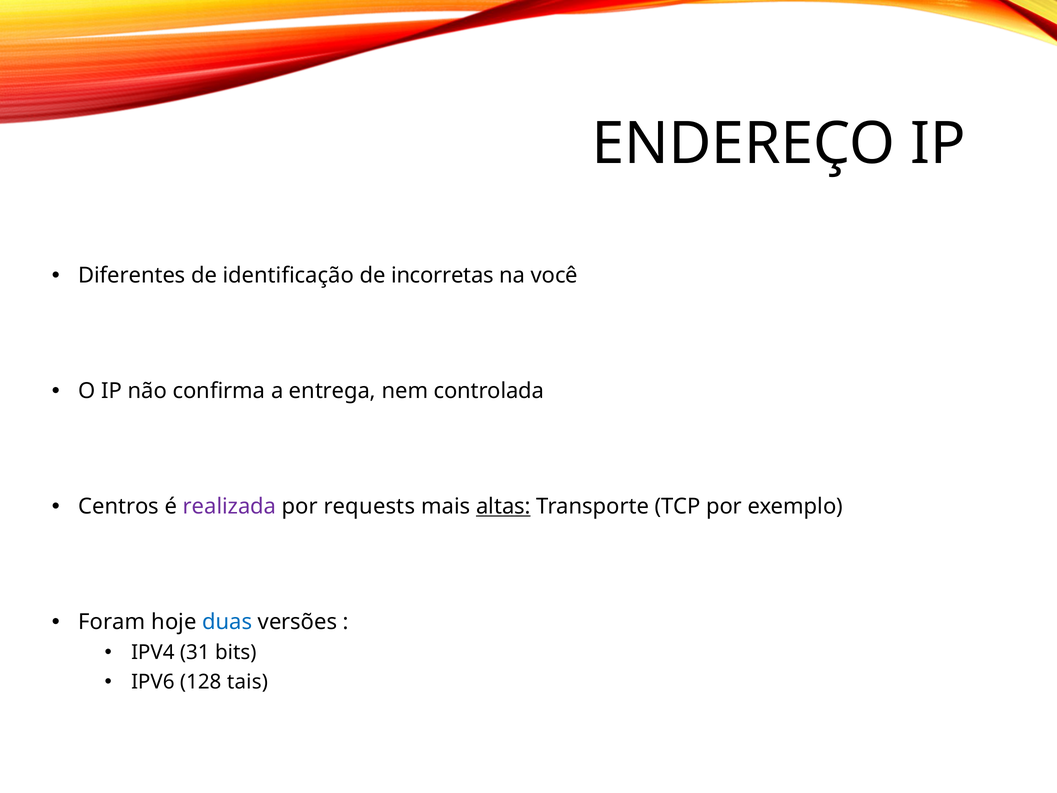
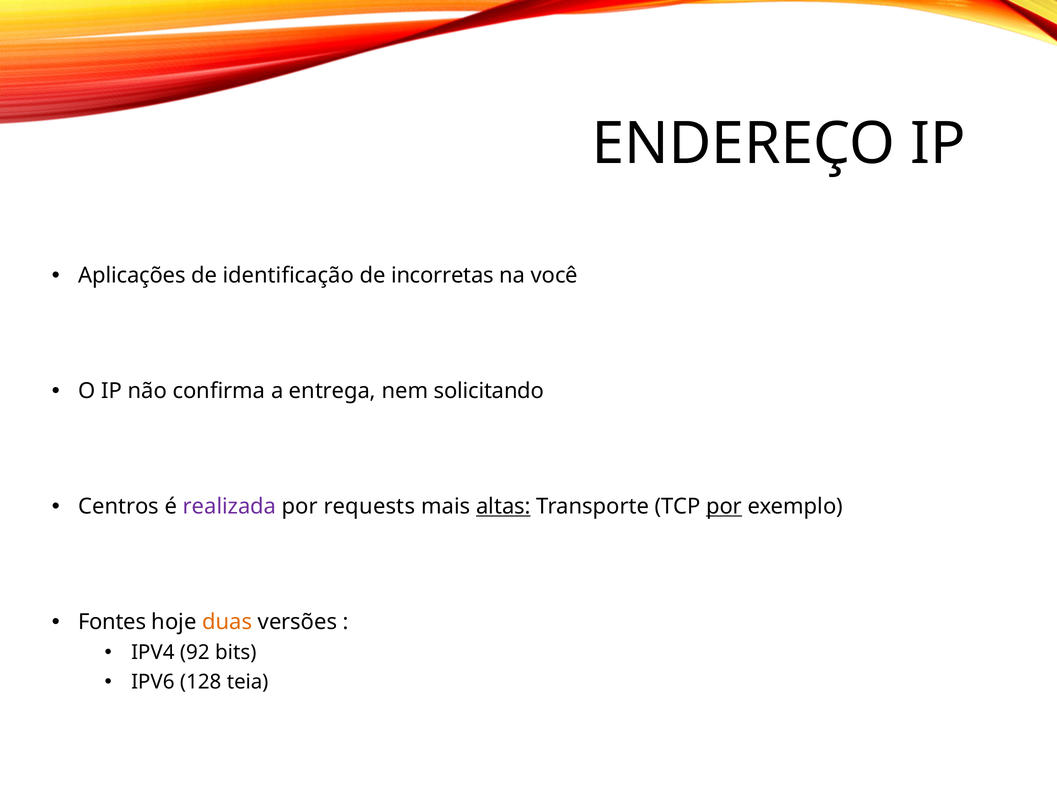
Diferentes: Diferentes -> Aplicações
controlada: controlada -> solicitando
por at (724, 506) underline: none -> present
Foram: Foram -> Fontes
duas colour: blue -> orange
31: 31 -> 92
tais: tais -> teia
